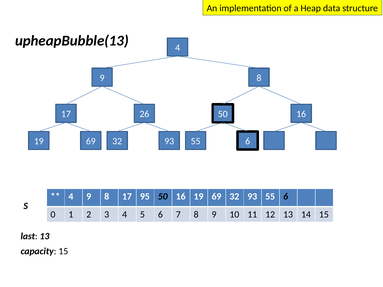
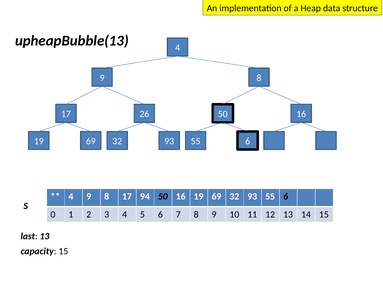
95: 95 -> 94
